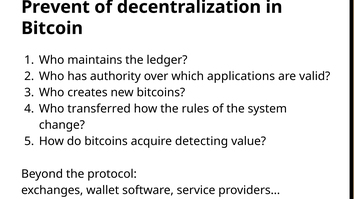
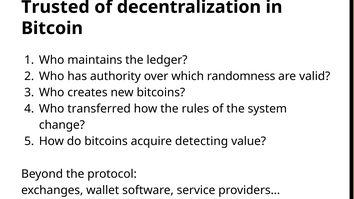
Prevent: Prevent -> Trusted
applications: applications -> randomness
